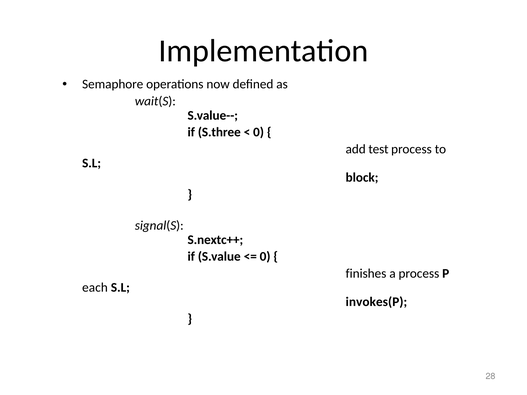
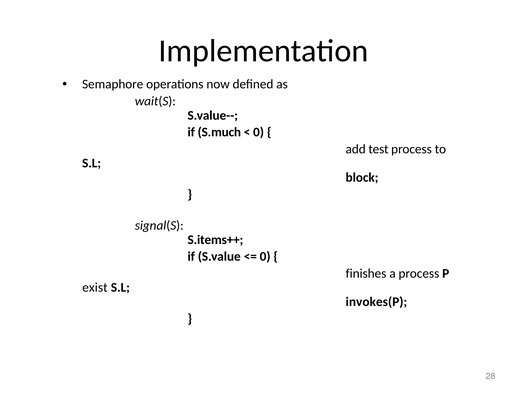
S.three: S.three -> S.much
S.nextc++: S.nextc++ -> S.items++
each: each -> exist
